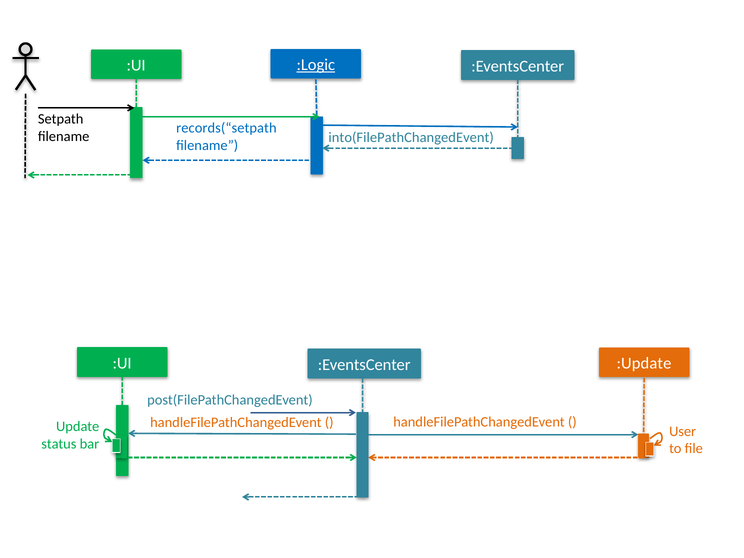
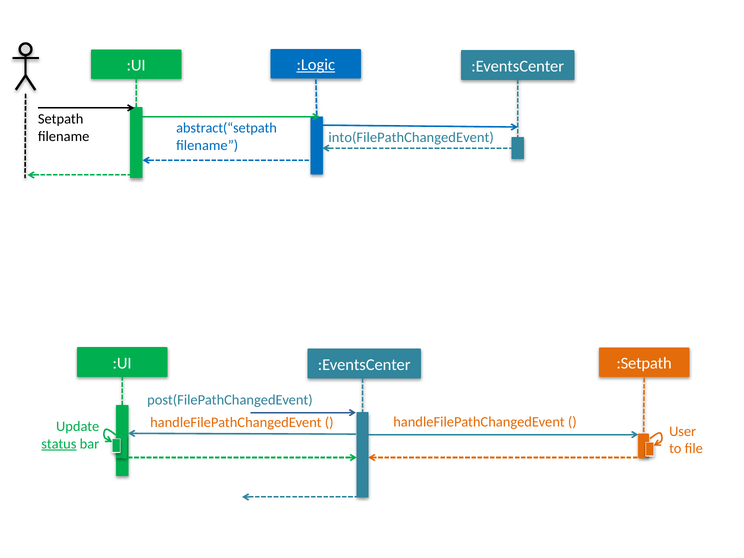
records(“setpath: records(“setpath -> abstract(“setpath
:Update: :Update -> :Setpath
status underline: none -> present
